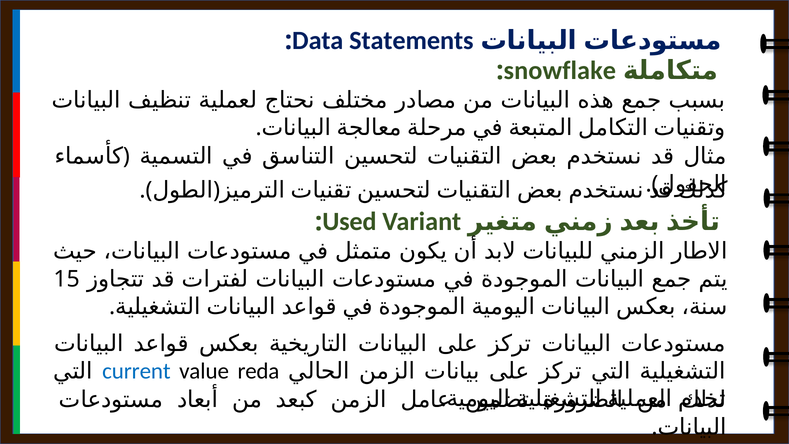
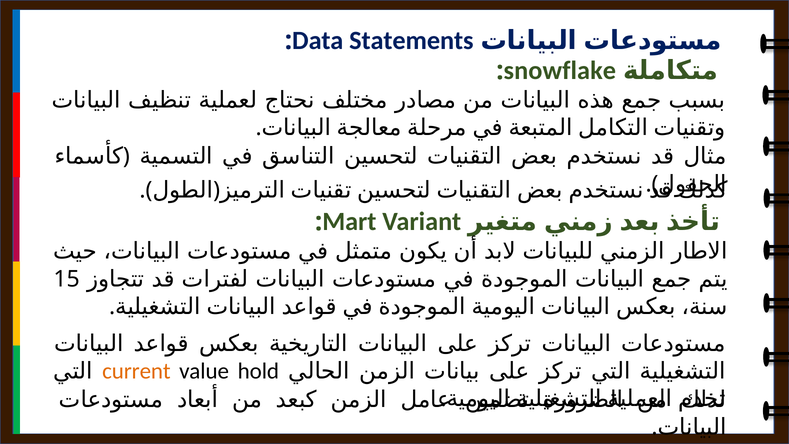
Used: Used -> Mart
current colour: blue -> orange
reda: reda -> hold
